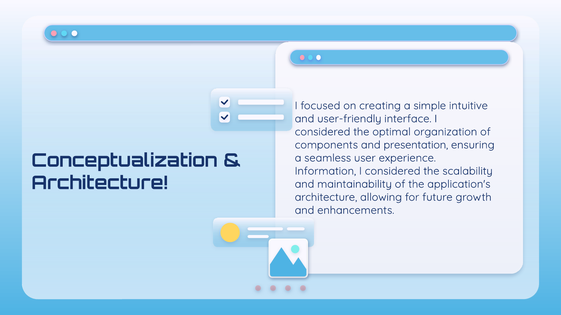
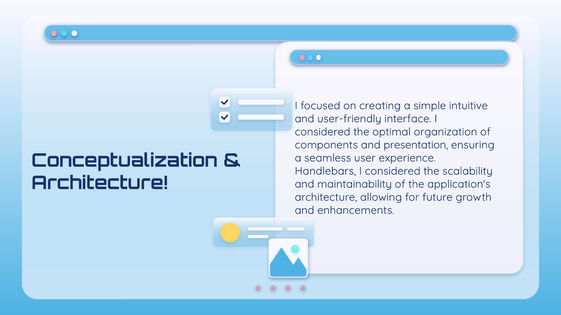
Information: Information -> Handlebars
